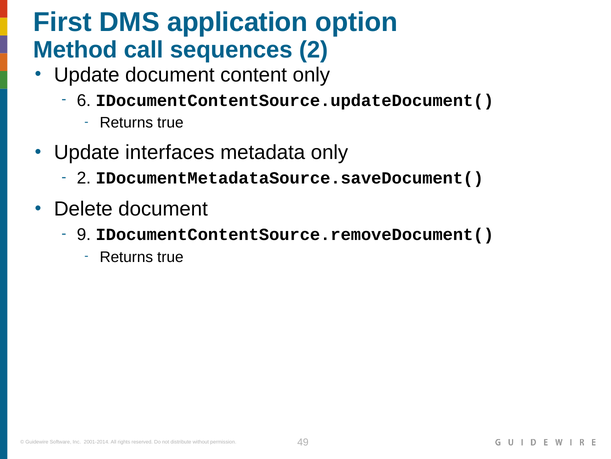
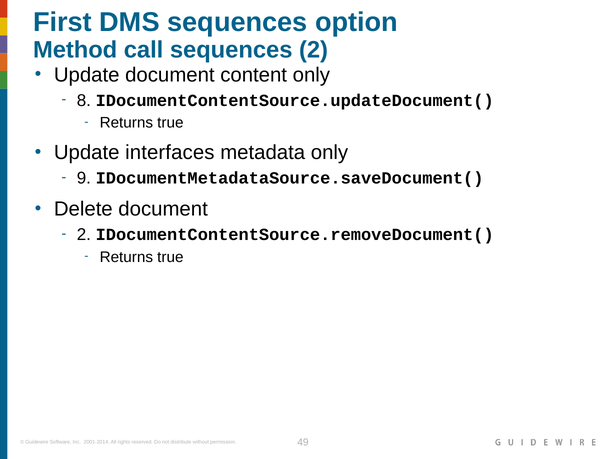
DMS application: application -> sequences
6: 6 -> 8
2 at (84, 178): 2 -> 9
9 at (84, 234): 9 -> 2
